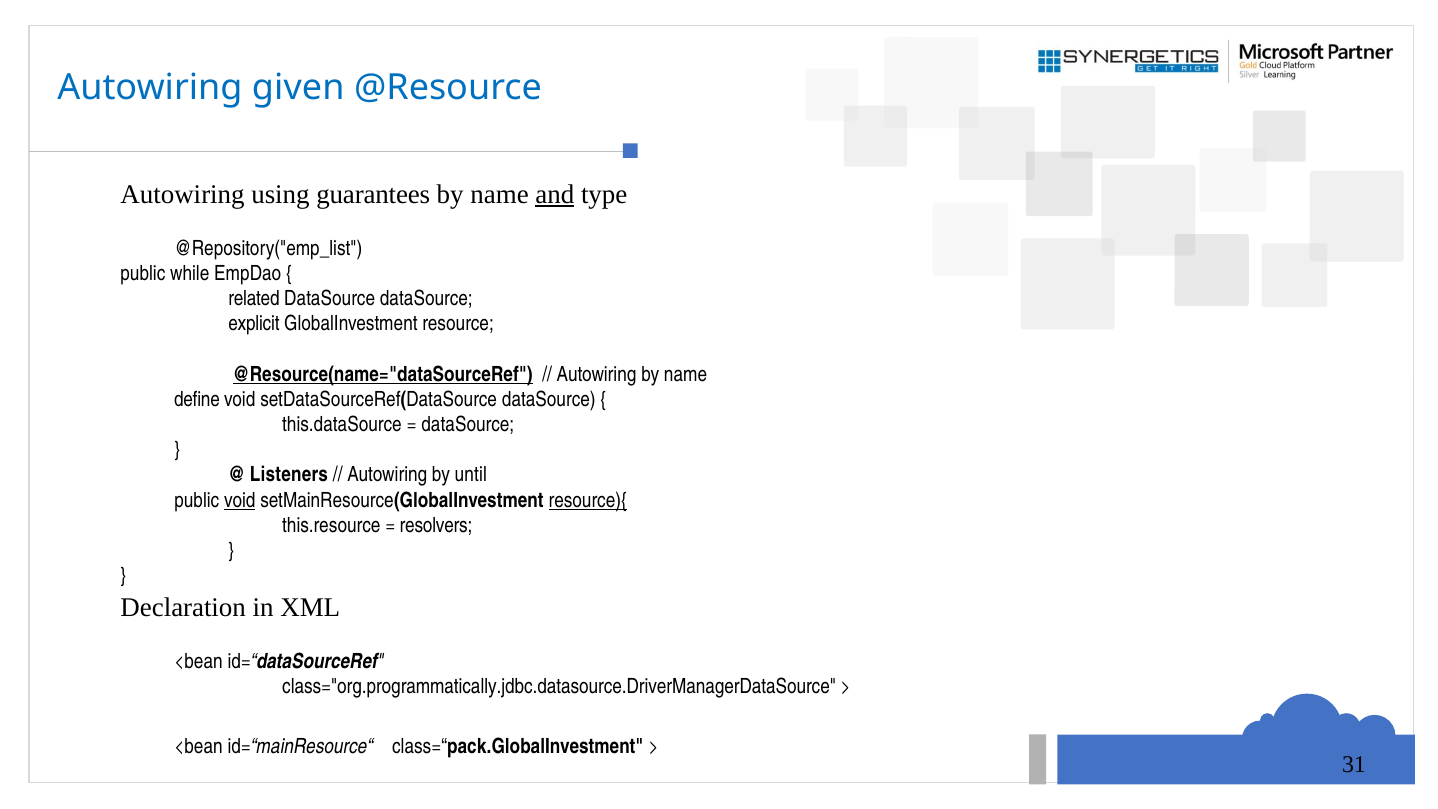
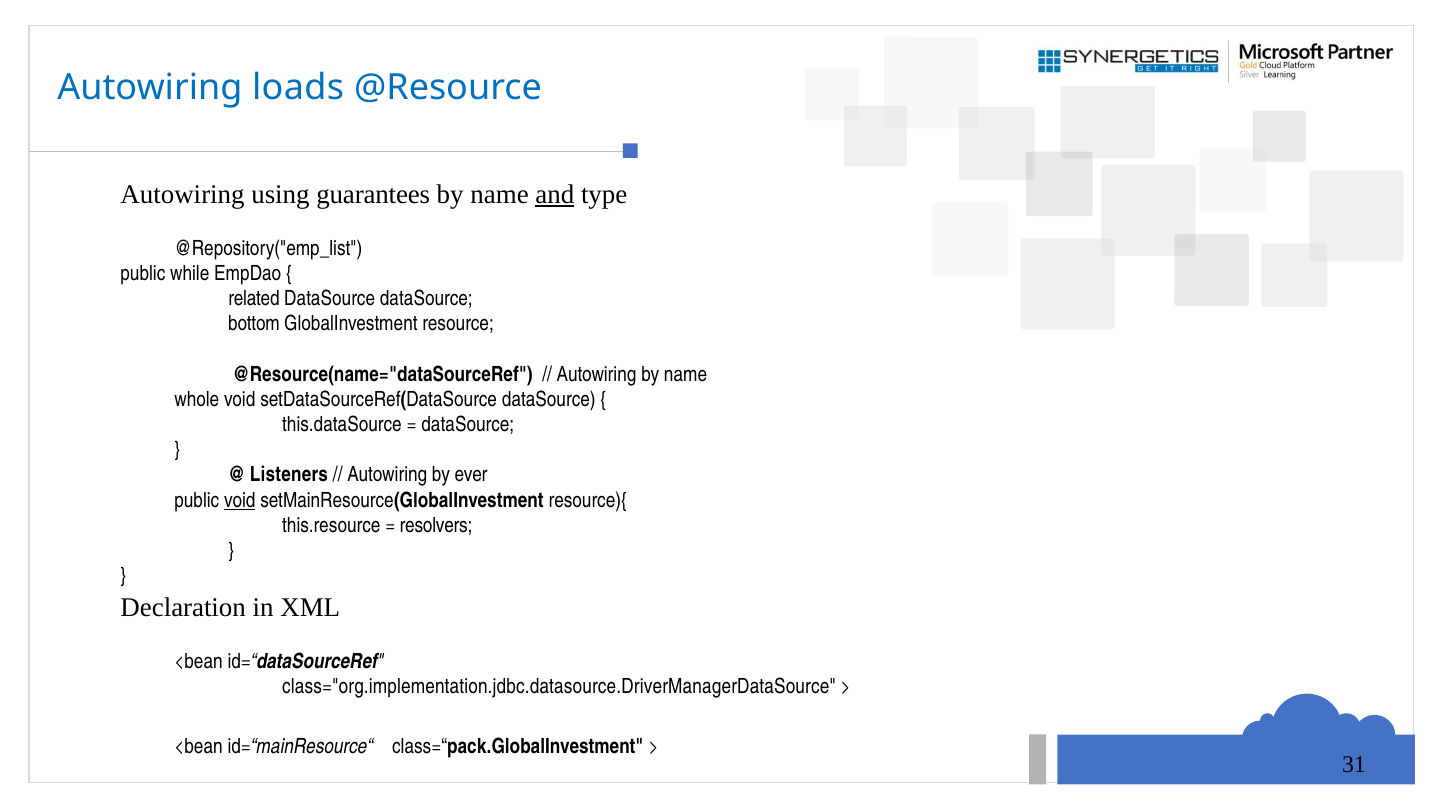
given: given -> loads
explicit: explicit -> bottom
@Resource(name="dataSourceRef underline: present -> none
define: define -> whole
until: until -> ever
resource){ underline: present -> none
class="org.programmatically.jdbc.datasource.DriverManagerDataSource: class="org.programmatically.jdbc.datasource.DriverManagerDataSource -> class="org.implementation.jdbc.datasource.DriverManagerDataSource
